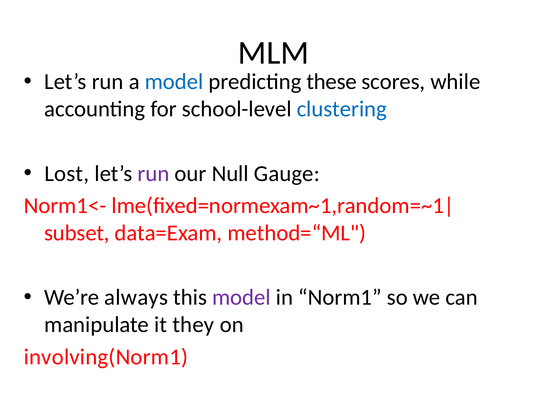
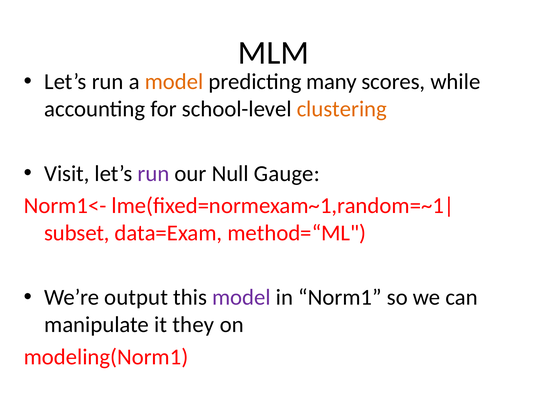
model at (174, 82) colour: blue -> orange
these: these -> many
clustering colour: blue -> orange
Lost: Lost -> Visit
always: always -> output
involving(Norm1: involving(Norm1 -> modeling(Norm1
